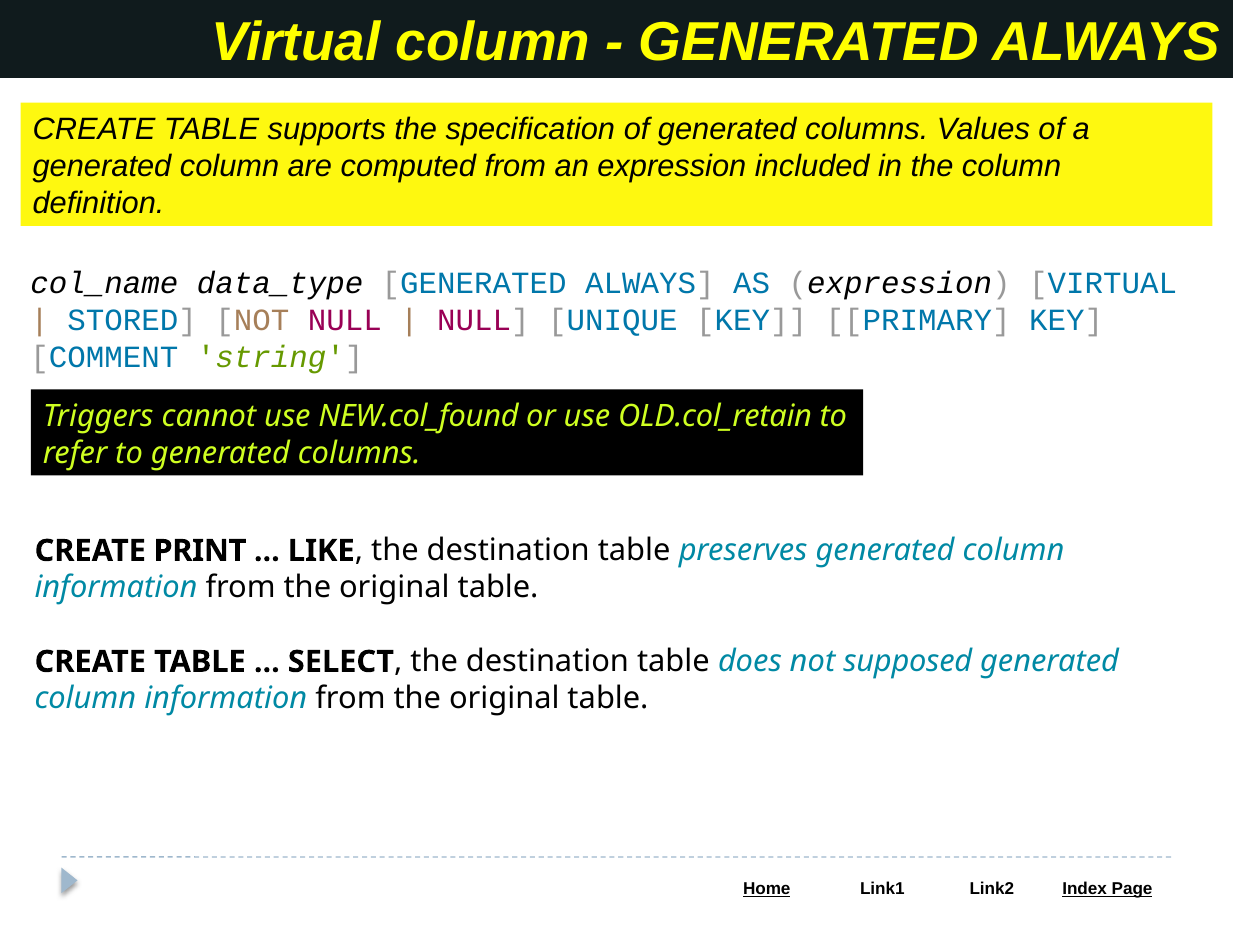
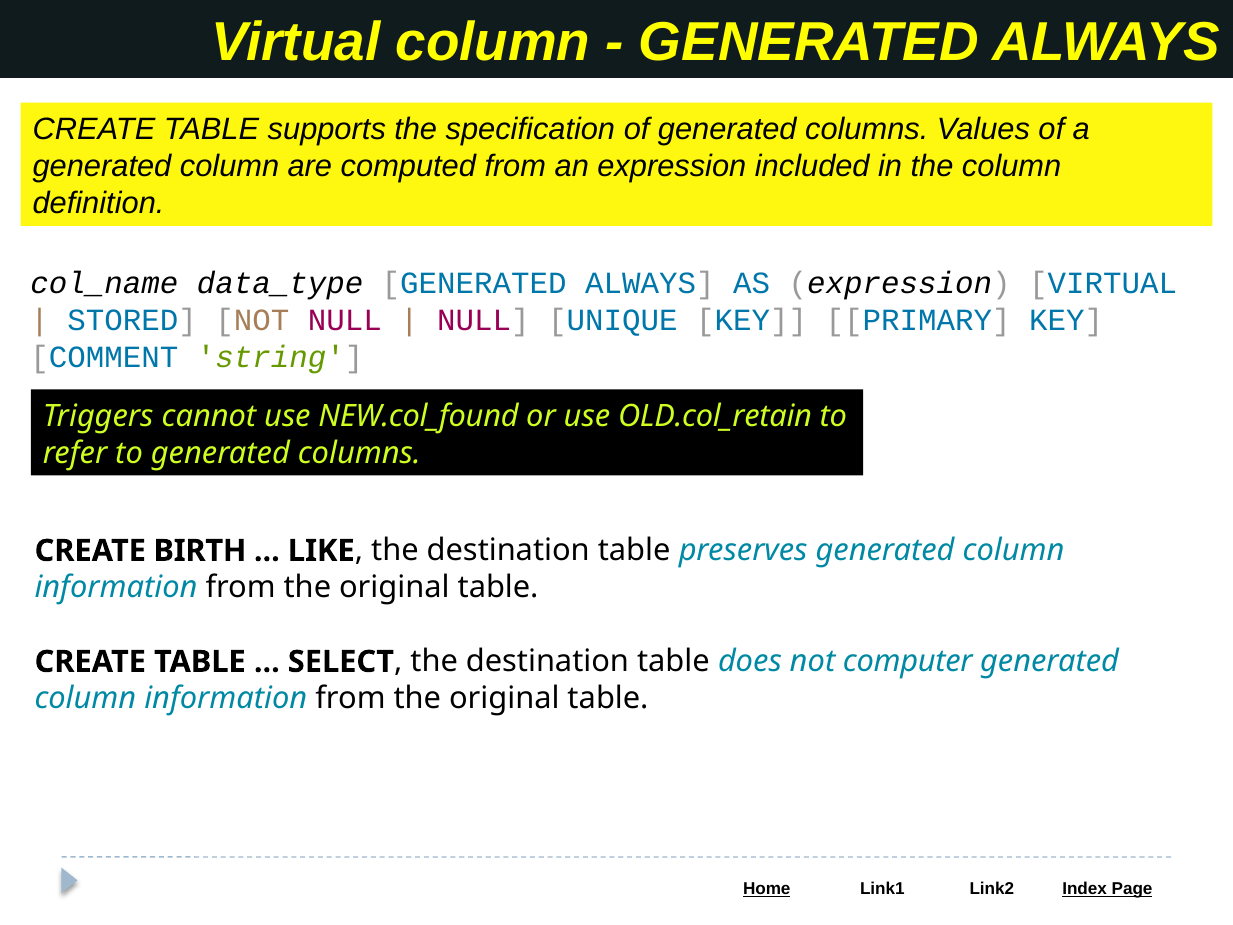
PRINT: PRINT -> BIRTH
supposed: supposed -> computer
